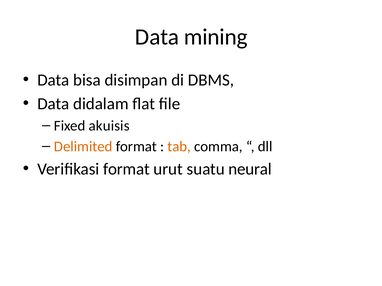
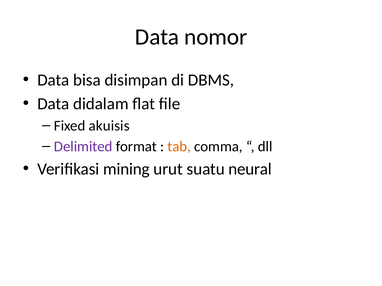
mining: mining -> nomor
Delimited colour: orange -> purple
Verifikasi format: format -> mining
